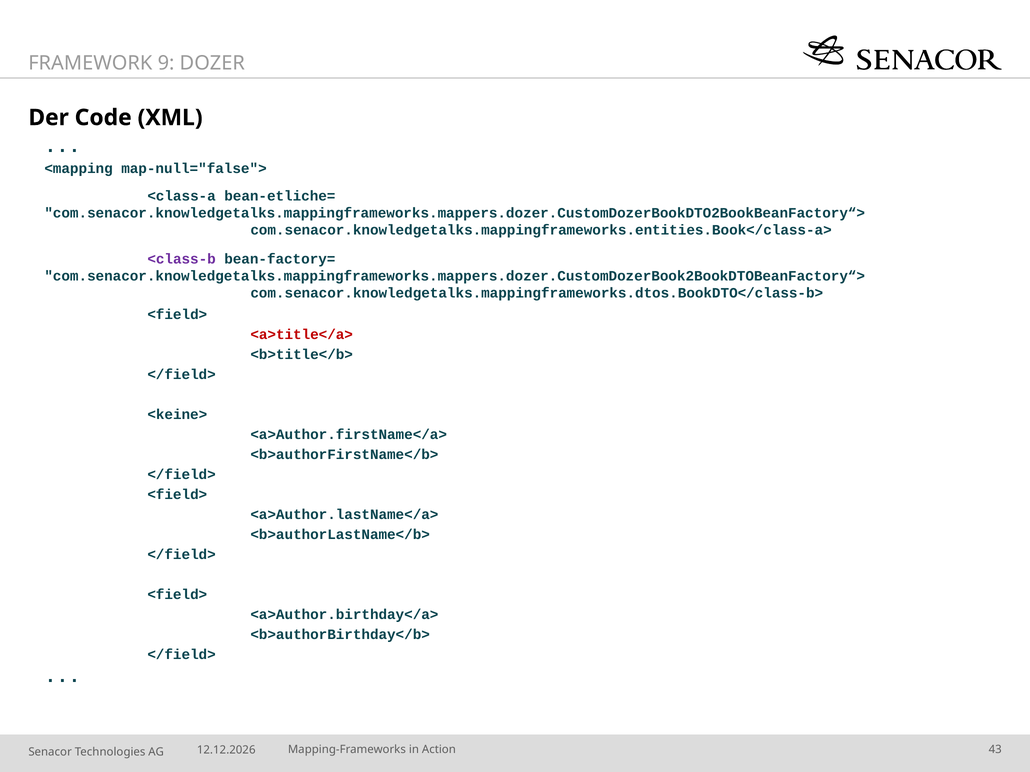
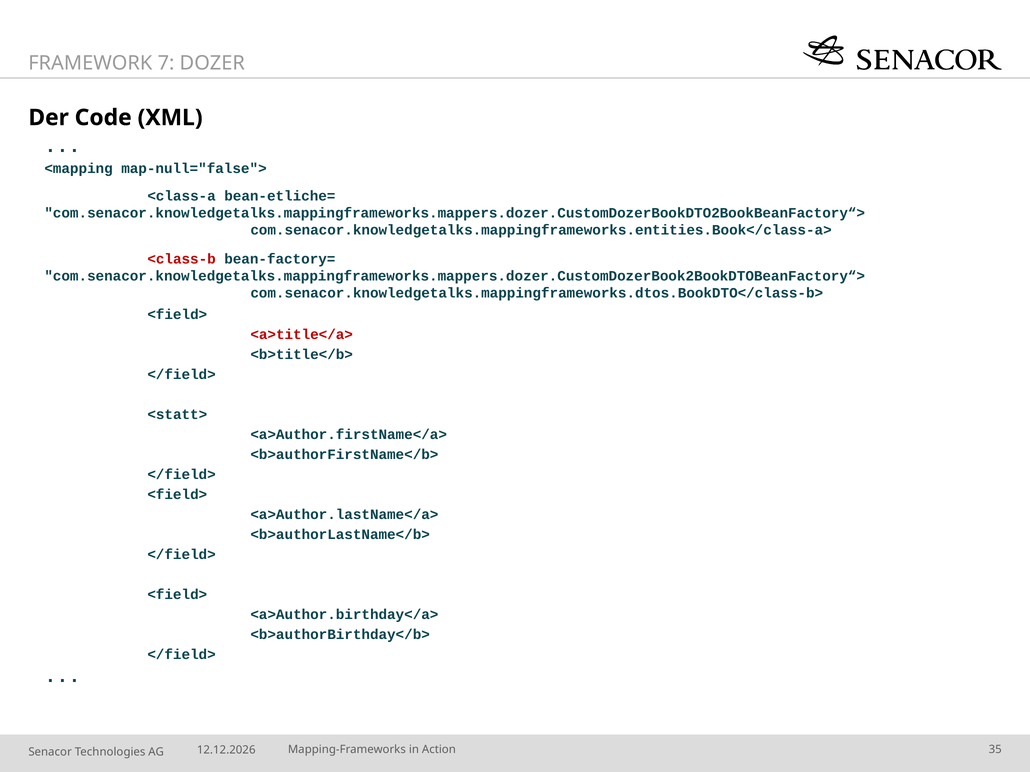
9: 9 -> 7
<class-b colour: purple -> red
<keine>: <keine> -> <statt>
43: 43 -> 35
